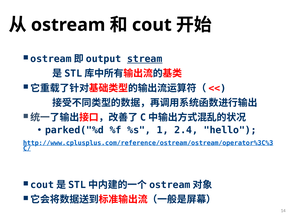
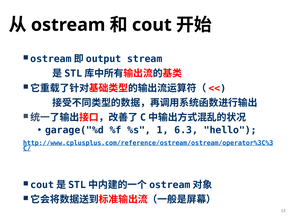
stream underline: present -> none
parked("%d: parked("%d -> garage("%d
2.4: 2.4 -> 6.3
